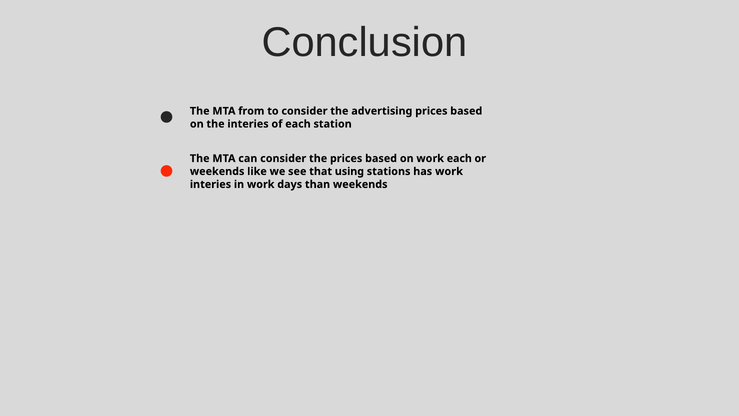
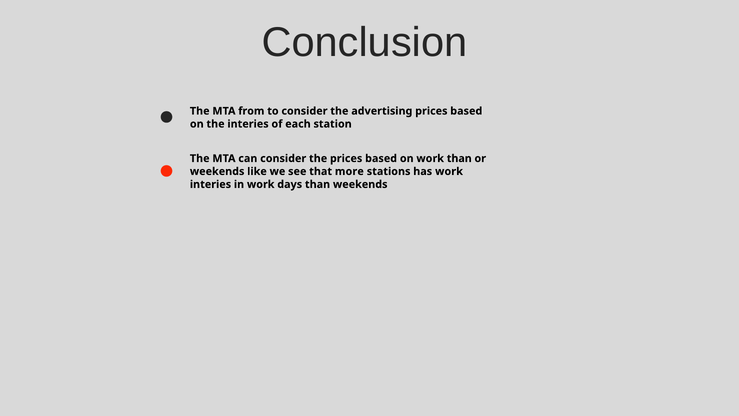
work each: each -> than
using: using -> more
